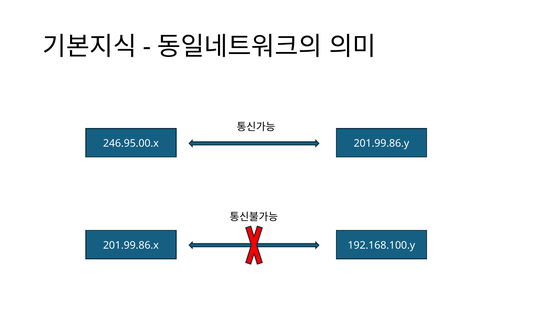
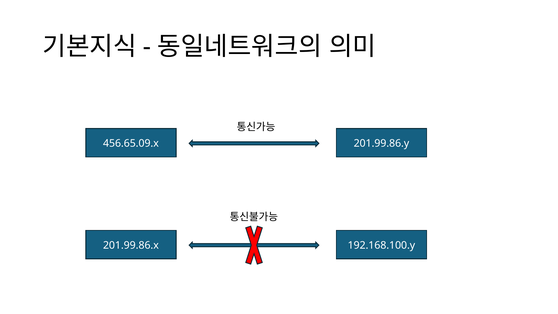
246.95.00.x: 246.95.00.x -> 456.65.09.x
